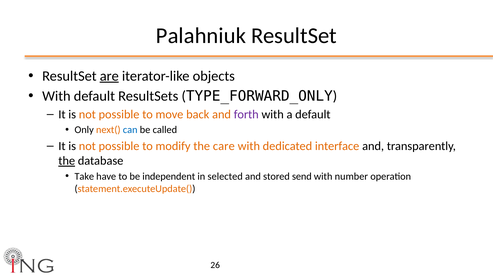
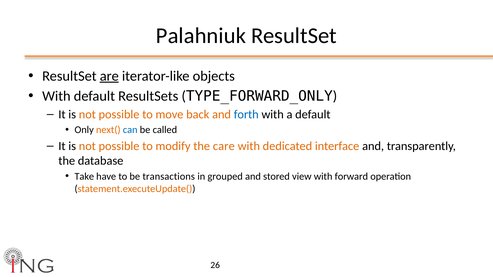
forth colour: purple -> blue
the at (67, 161) underline: present -> none
independent: independent -> transactions
selected: selected -> grouped
send: send -> view
number: number -> forward
